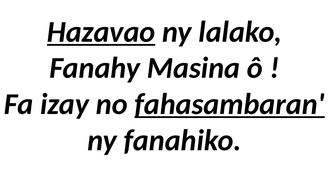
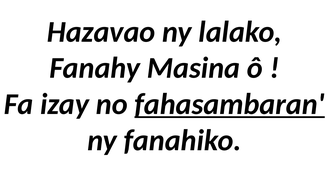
Hazavao underline: present -> none
